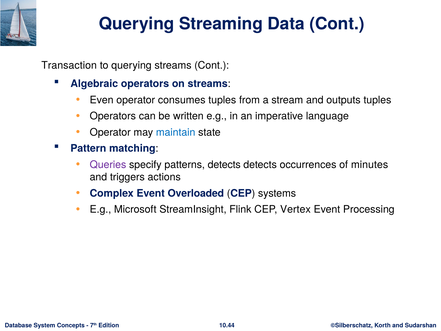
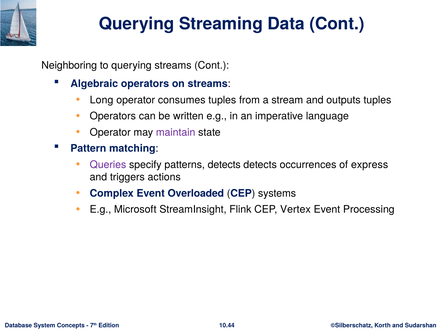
Transaction: Transaction -> Neighboring
Even: Even -> Long
maintain colour: blue -> purple
minutes: minutes -> express
